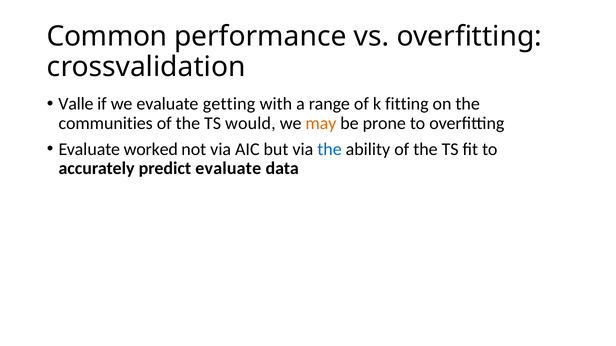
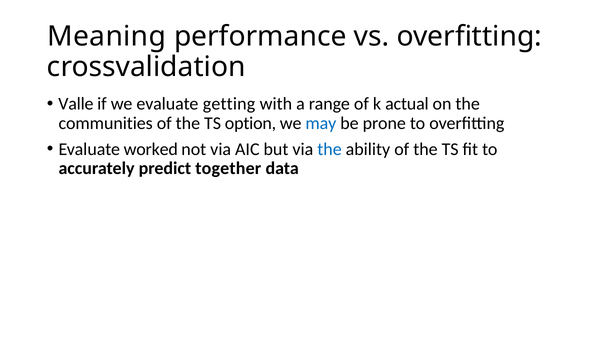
Common: Common -> Meaning
fitting: fitting -> actual
would: would -> option
may colour: orange -> blue
predict evaluate: evaluate -> together
